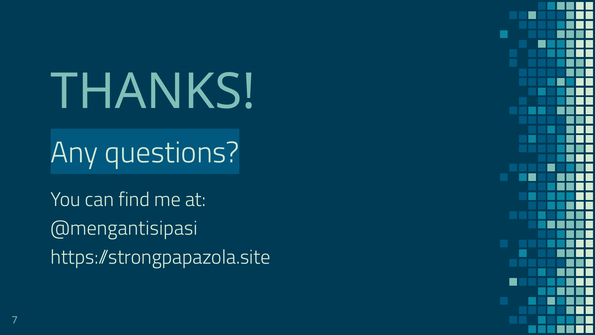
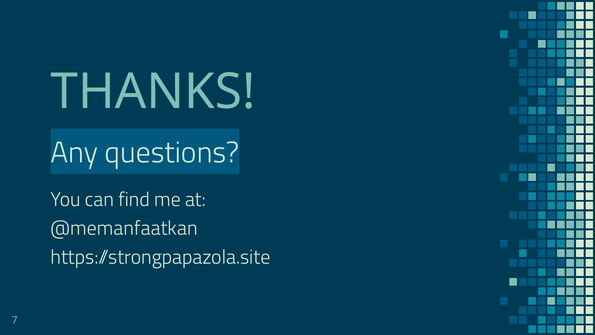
@mengantisipasi: @mengantisipasi -> @memanfaatkan
